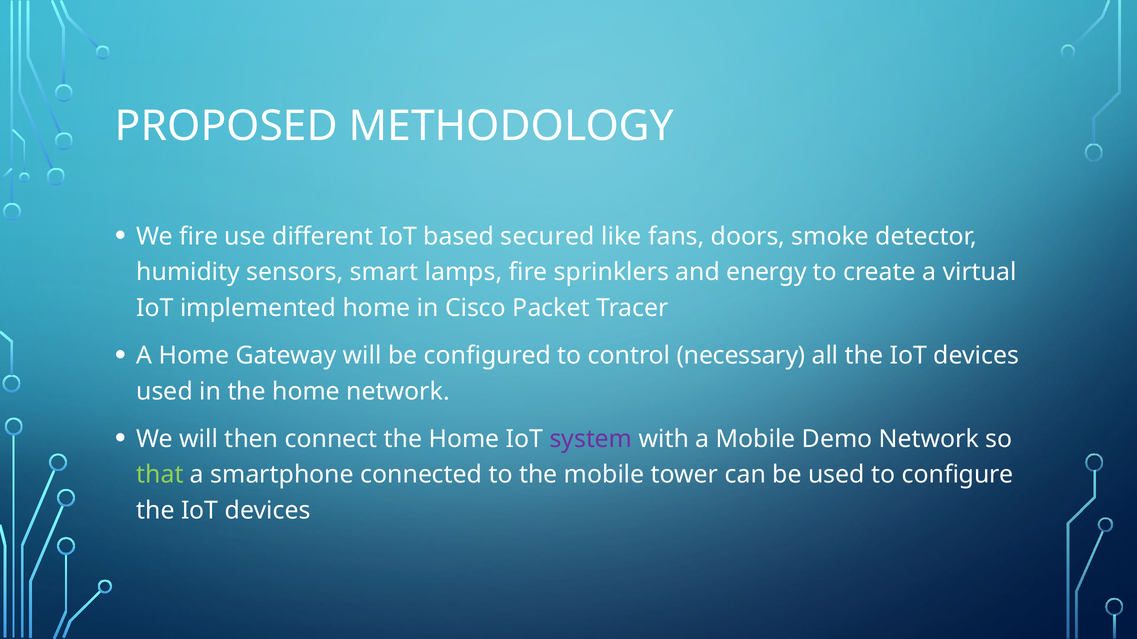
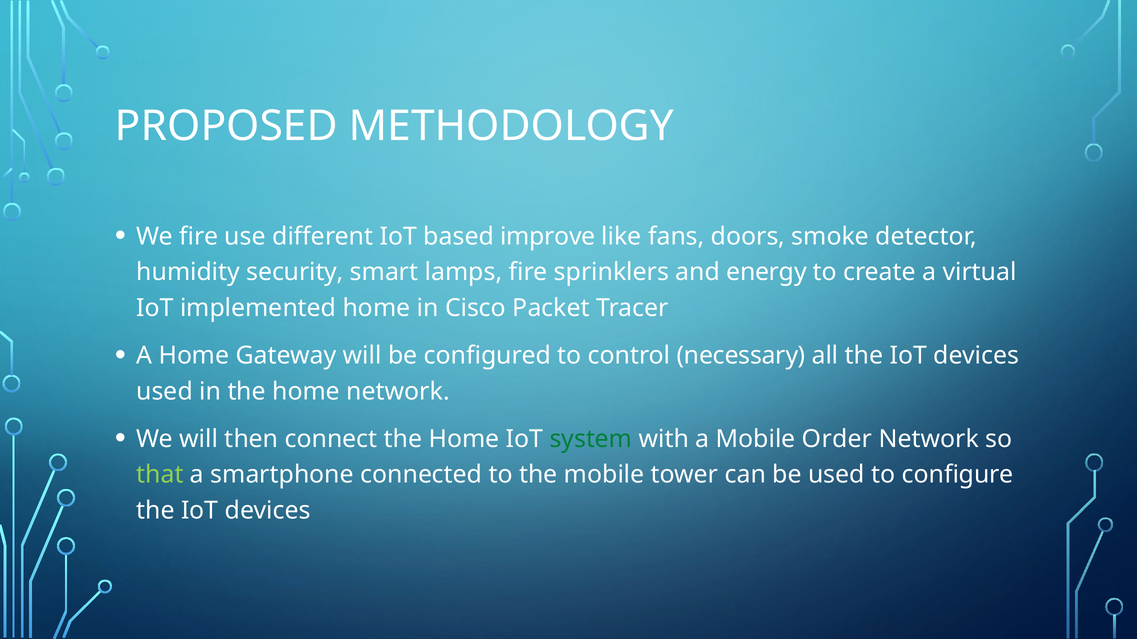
secured: secured -> improve
sensors: sensors -> security
system colour: purple -> green
Demo: Demo -> Order
